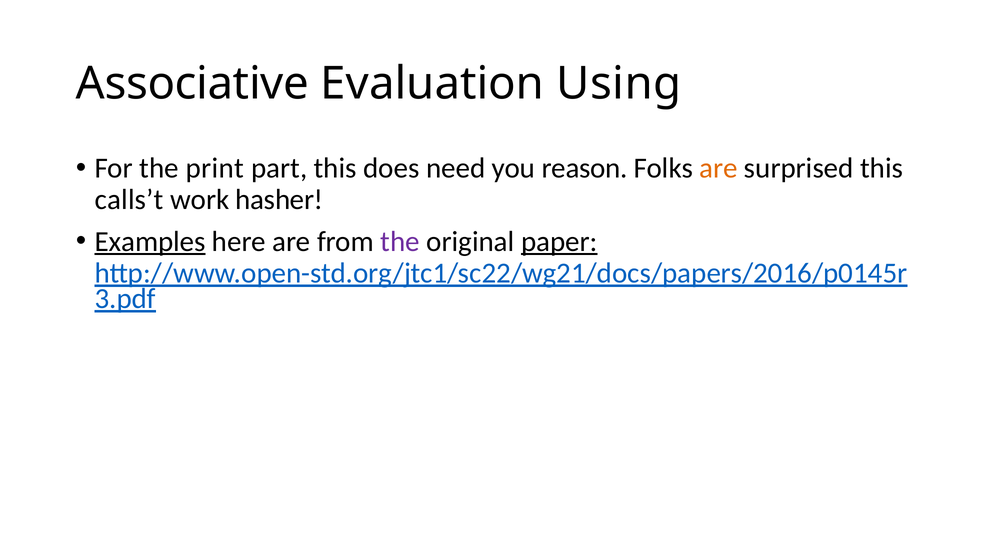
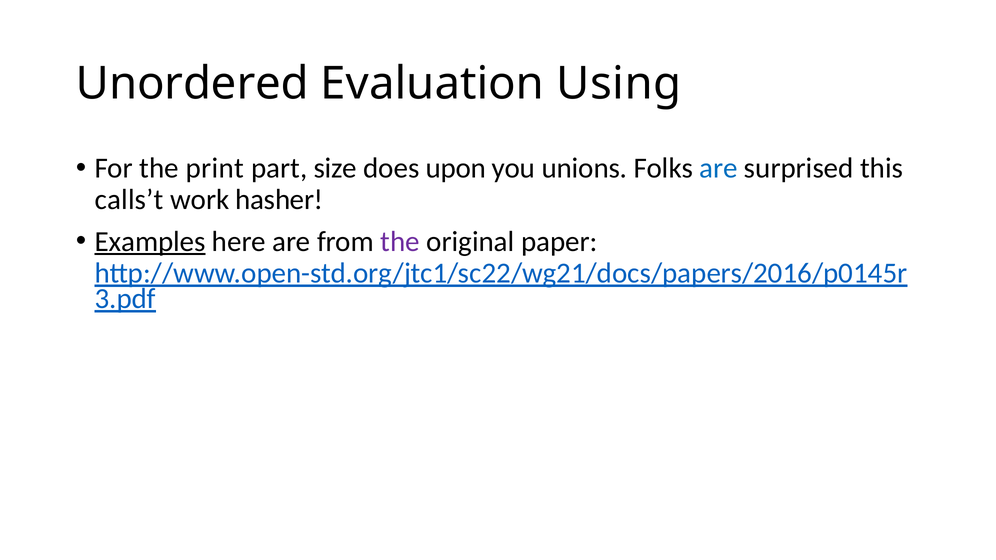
Associative: Associative -> Unordered
part this: this -> size
need: need -> upon
reason: reason -> unions
are at (718, 168) colour: orange -> blue
paper underline: present -> none
